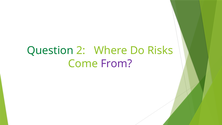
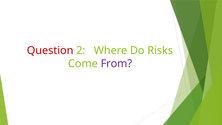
Question colour: green -> red
